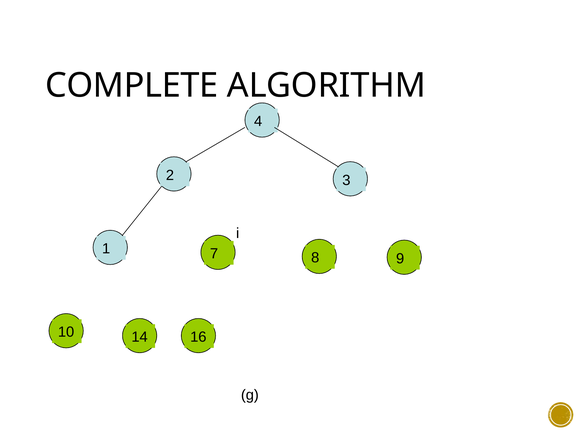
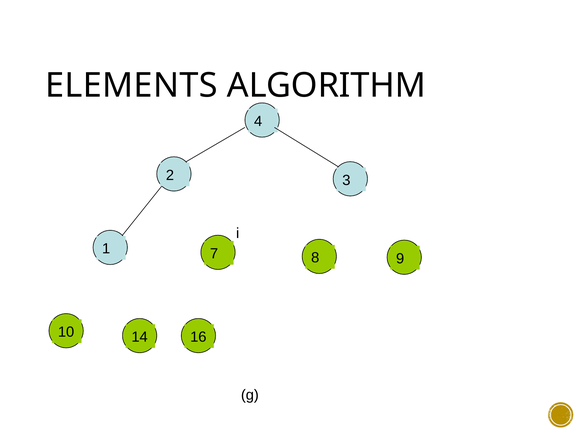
COMPLETE: COMPLETE -> ELEMENTS
